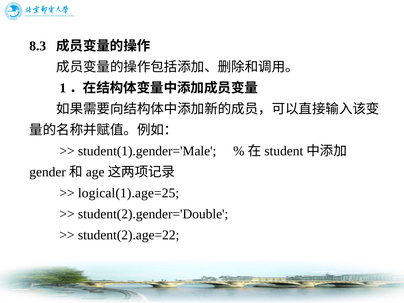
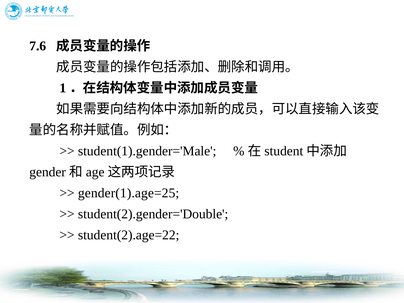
8.3: 8.3 -> 7.6
logical(1).age=25: logical(1).age=25 -> gender(1).age=25
